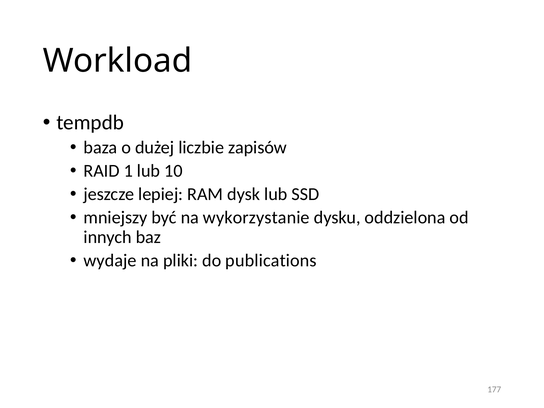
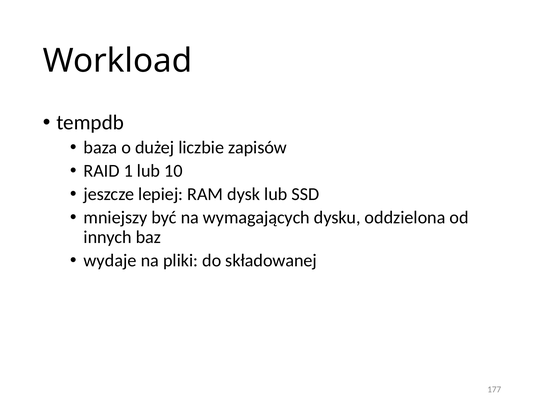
wykorzystanie: wykorzystanie -> wymagających
publications: publications -> składowanej
